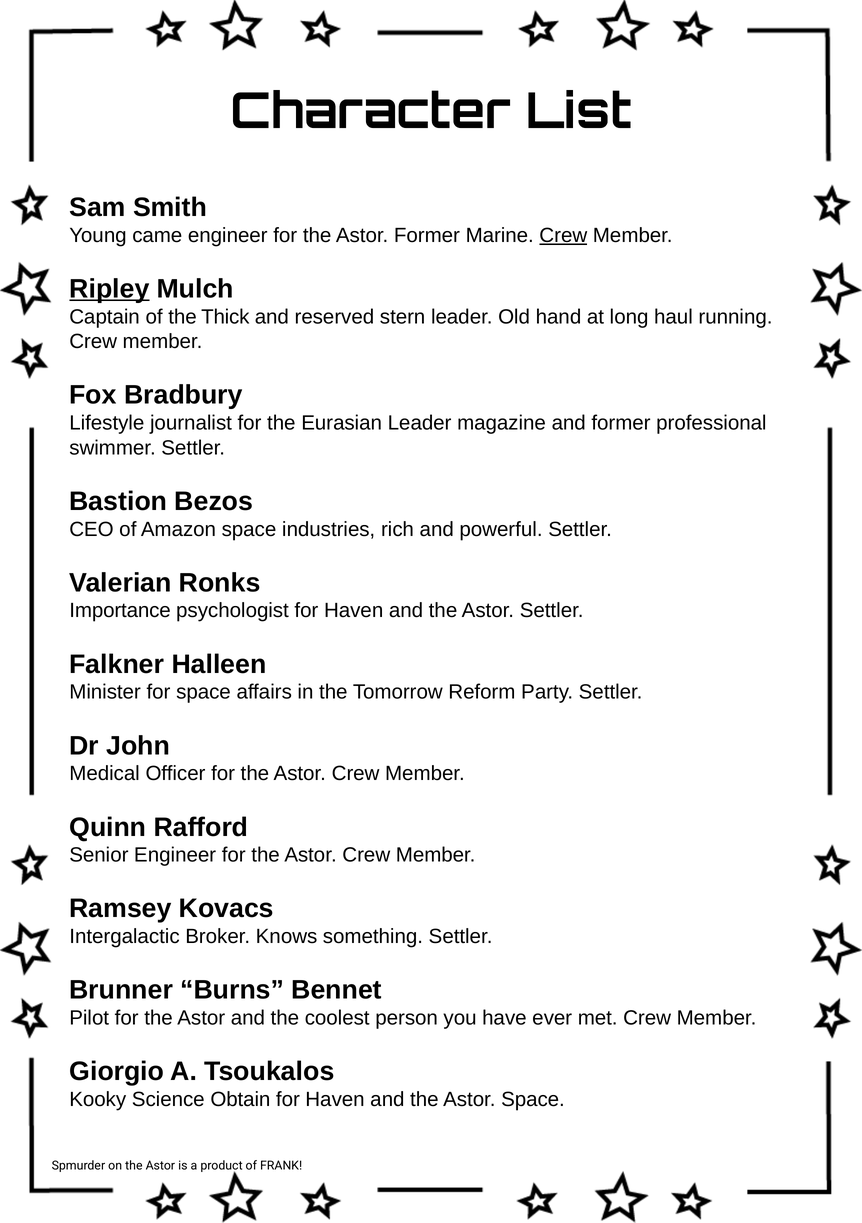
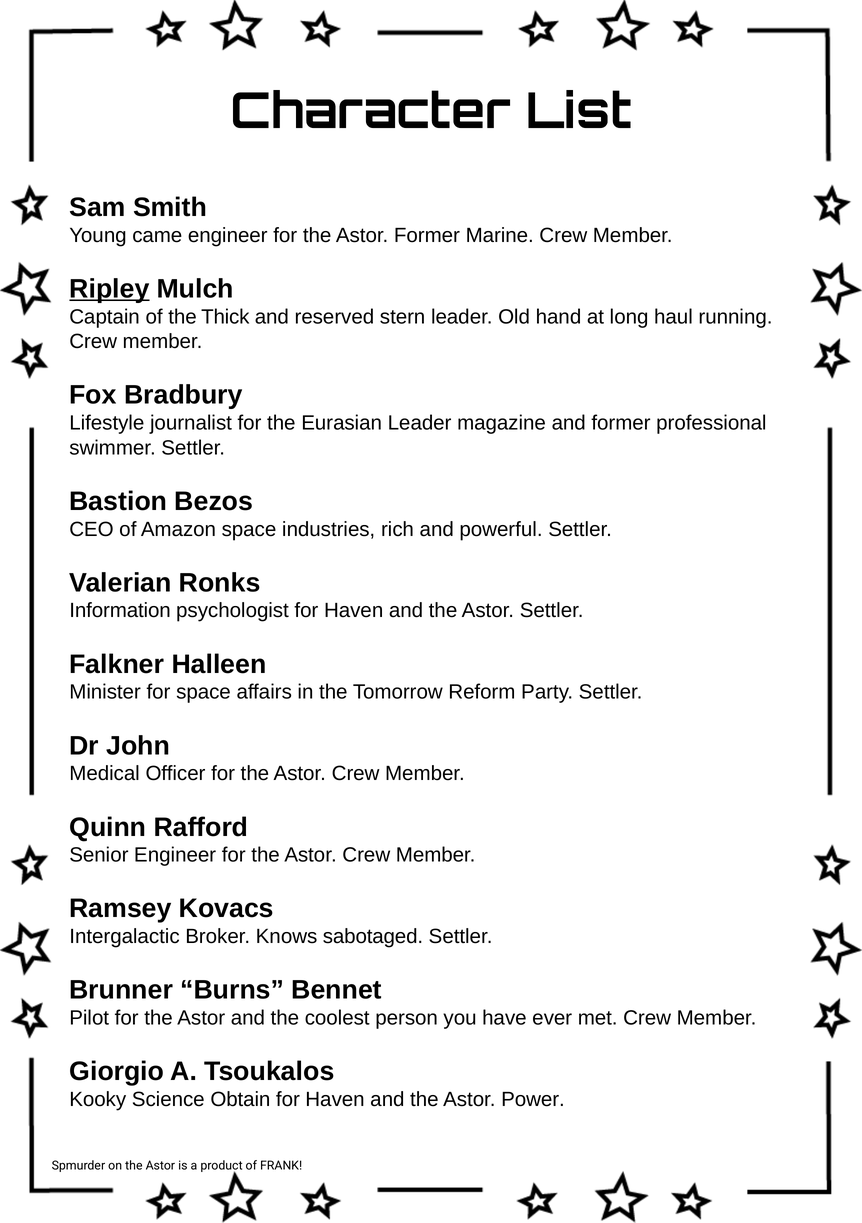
Crew at (563, 235) underline: present -> none
Importance: Importance -> Information
something: something -> sabotaged
Astor Space: Space -> Power
